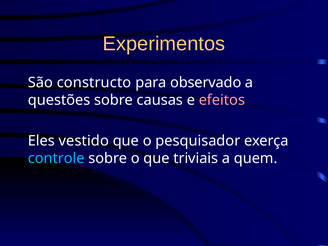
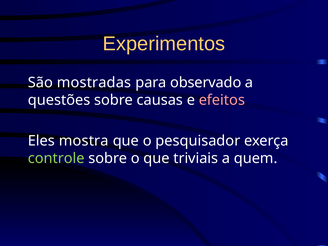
constructo: constructo -> mostradas
vestido: vestido -> mostra
controle colour: light blue -> light green
